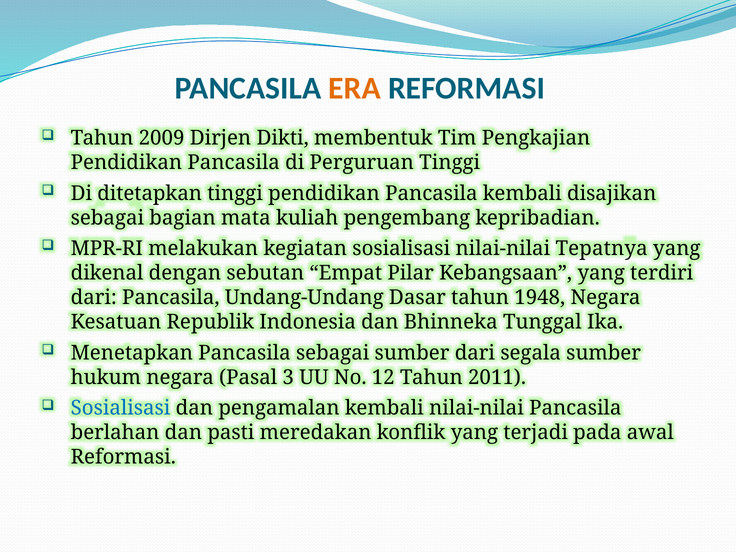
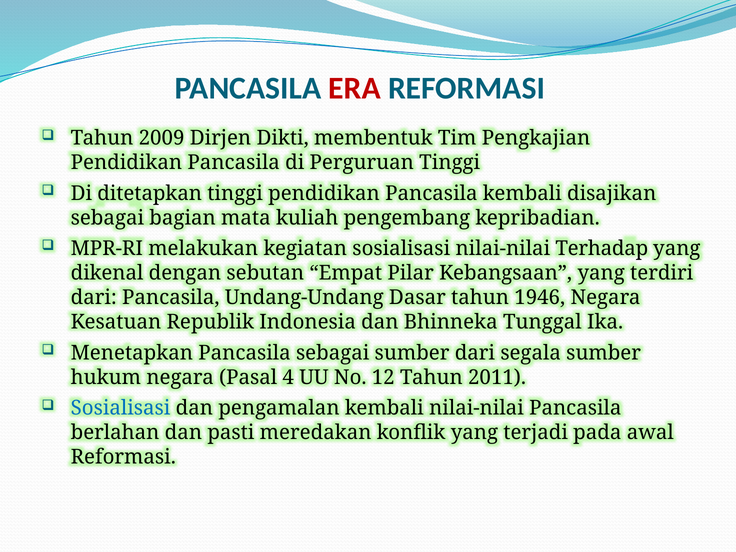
ERA colour: orange -> red
Tepatnya: Tepatnya -> Terhadap
1948: 1948 -> 1946
3: 3 -> 4
